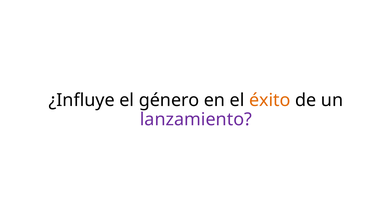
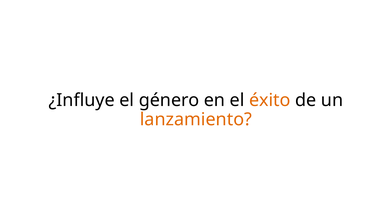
lanzamiento colour: purple -> orange
